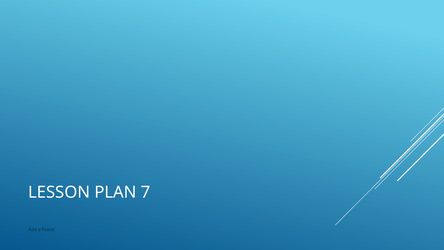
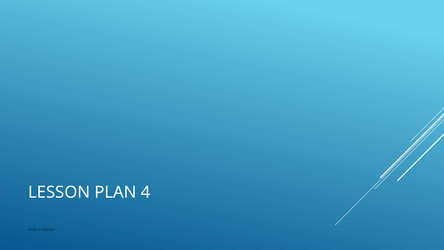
7: 7 -> 4
